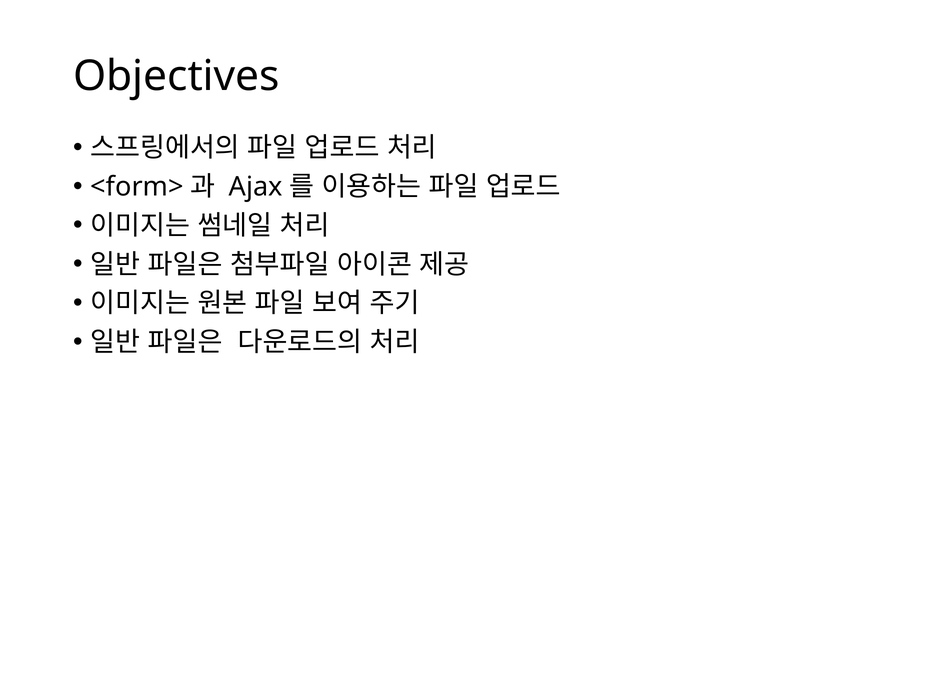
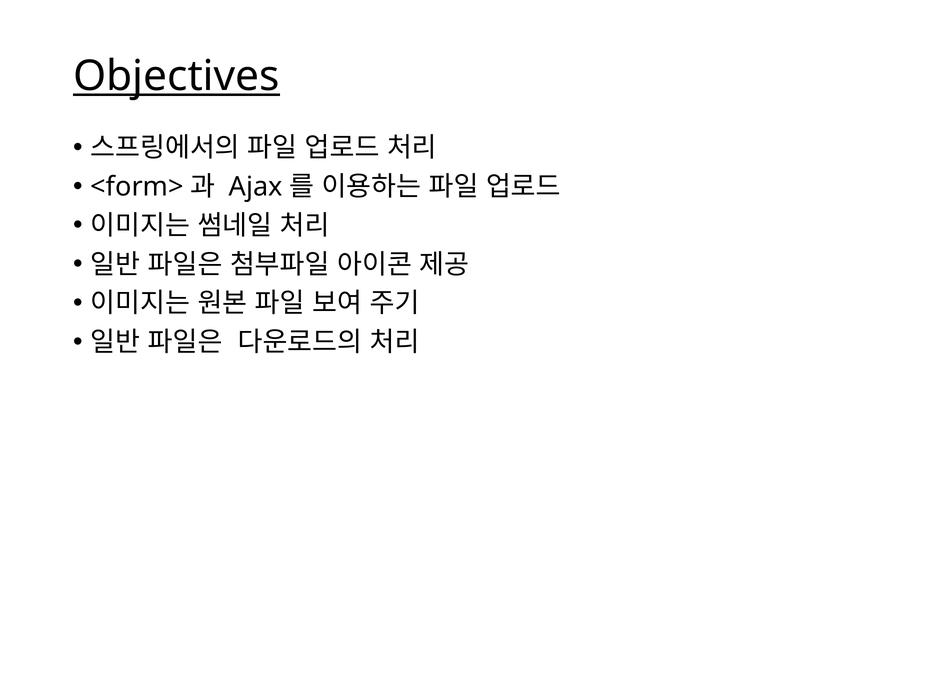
Objectives underline: none -> present
